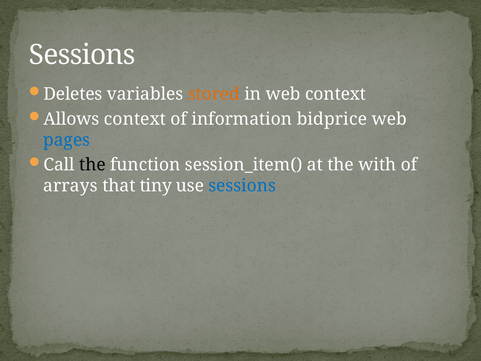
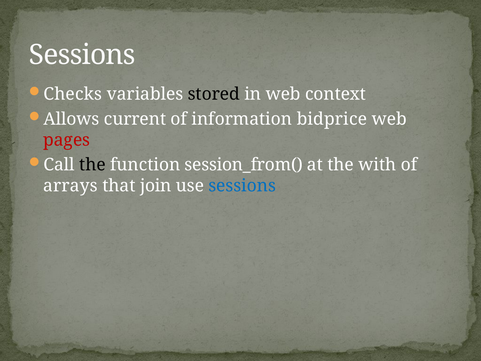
Deletes: Deletes -> Checks
stored colour: orange -> black
Allows context: context -> current
pages colour: blue -> red
session_item(: session_item( -> session_from(
tiny: tiny -> join
